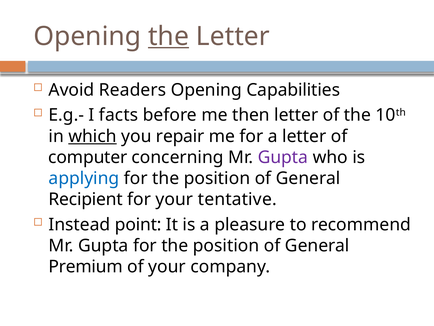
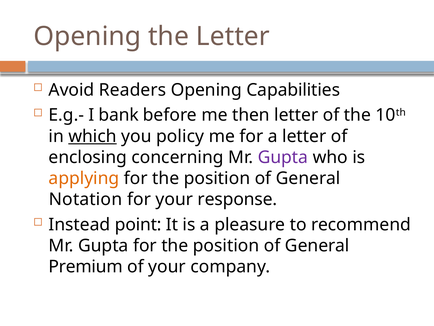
the at (169, 36) underline: present -> none
facts: facts -> bank
repair: repair -> policy
computer: computer -> enclosing
applying colour: blue -> orange
Recipient: Recipient -> Notation
tentative: tentative -> response
